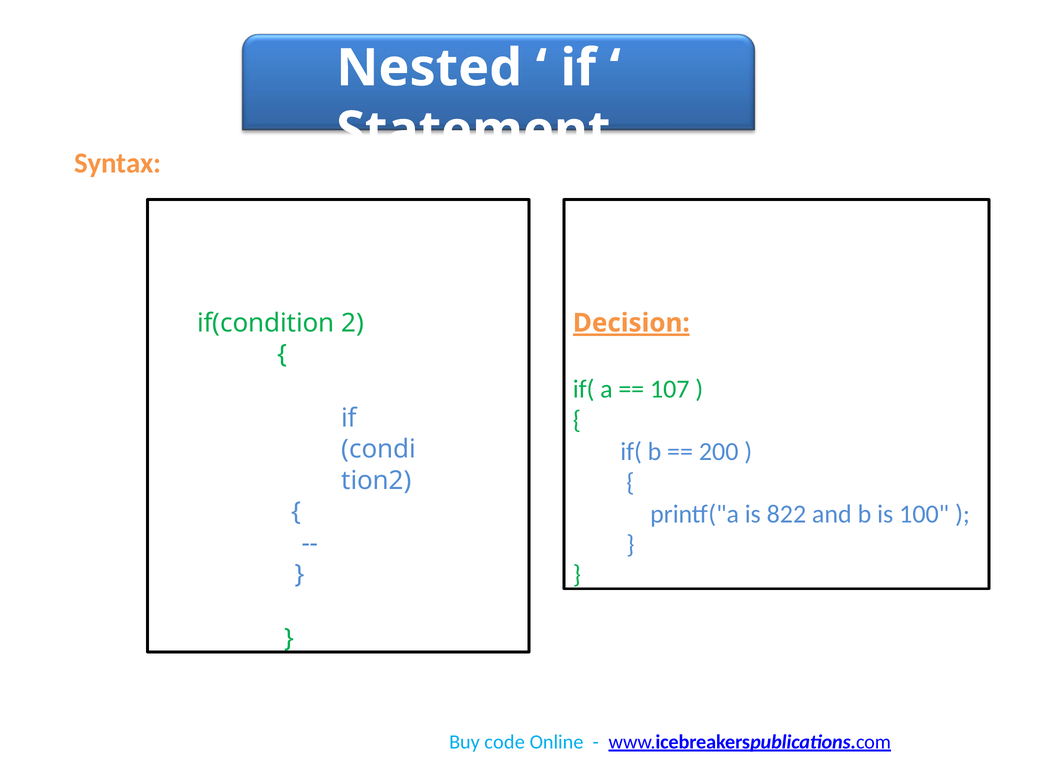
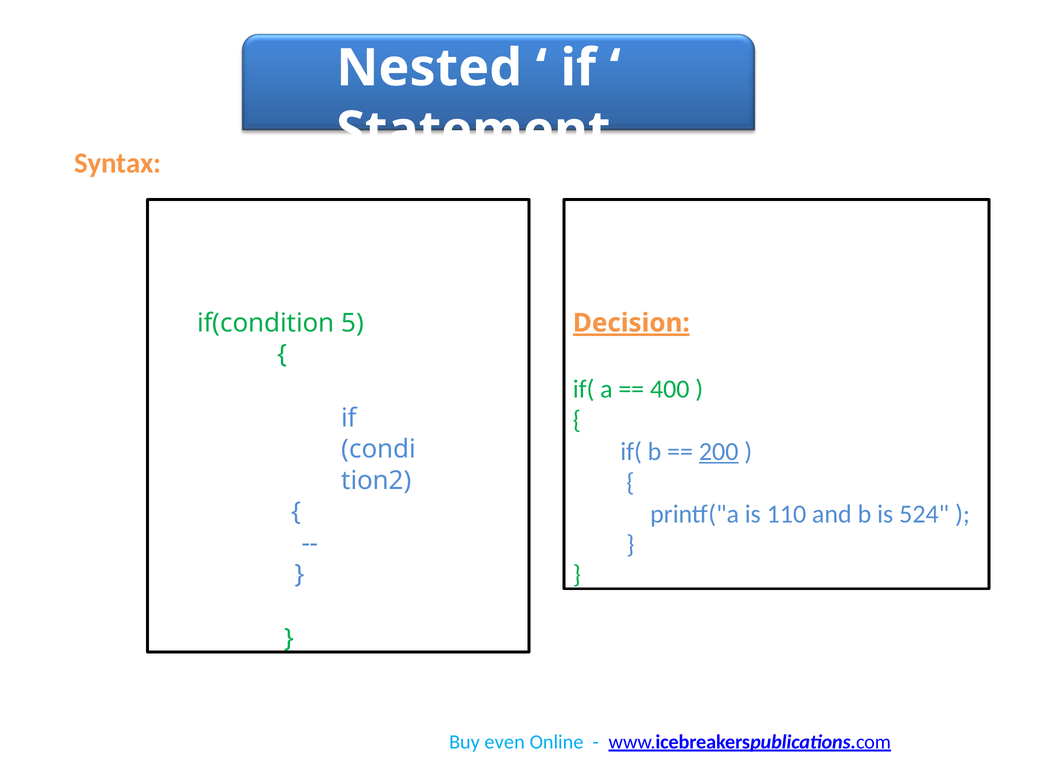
2: 2 -> 5
107: 107 -> 400
200 underline: none -> present
822: 822 -> 110
100: 100 -> 524
code: code -> even
